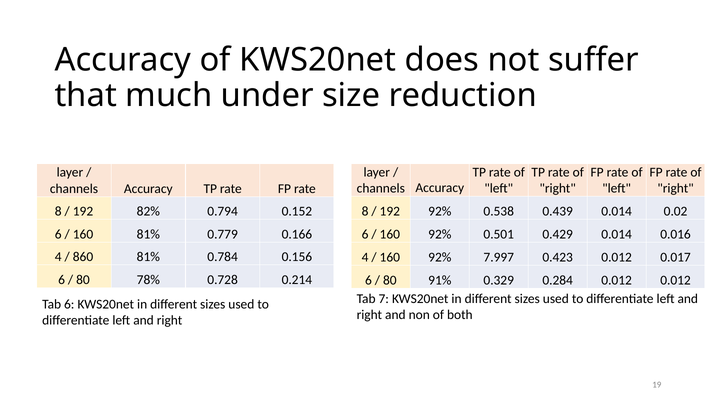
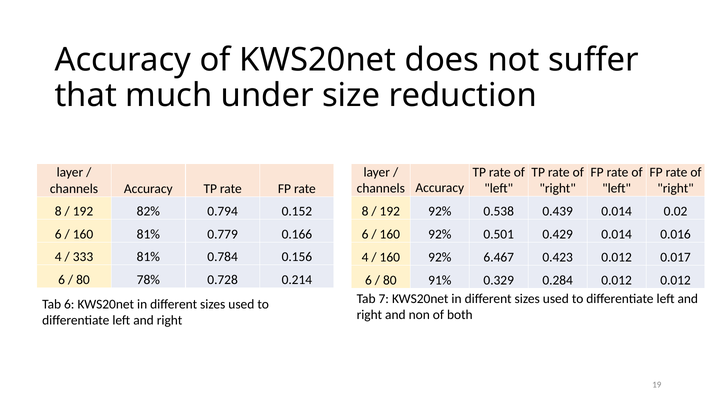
860: 860 -> 333
7.997: 7.997 -> 6.467
